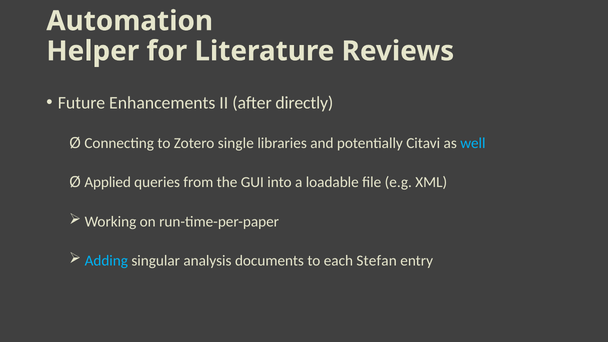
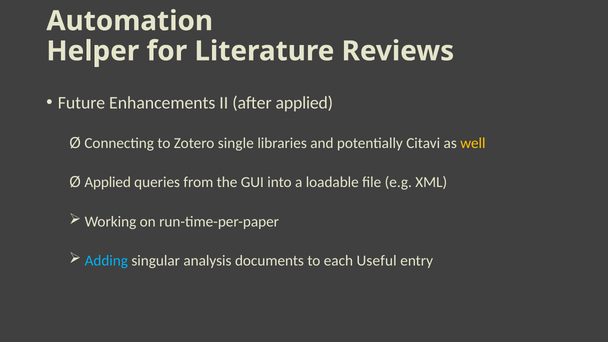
after directly: directly -> applied
well colour: light blue -> yellow
Stefan: Stefan -> Useful
